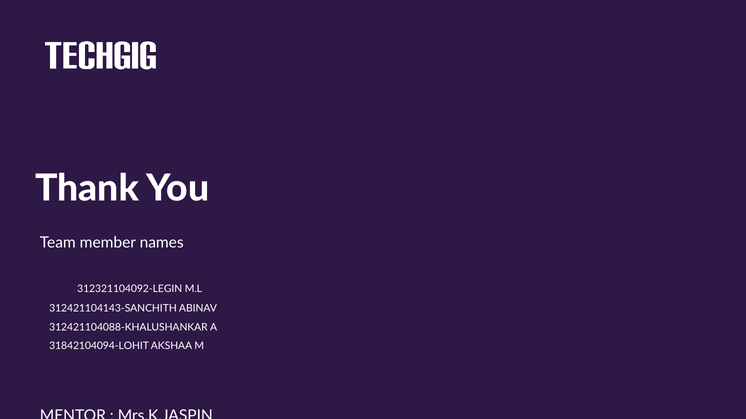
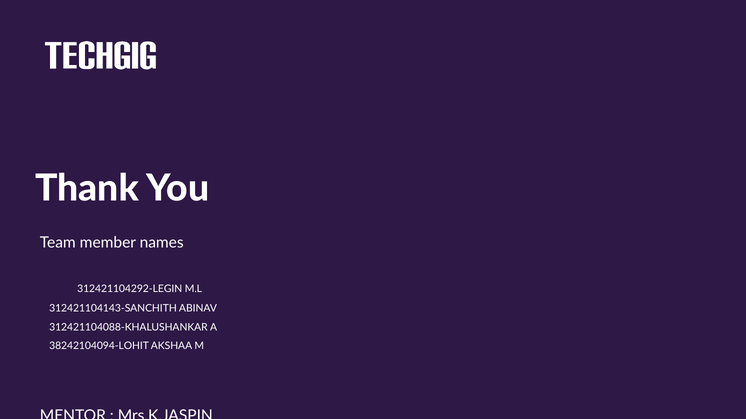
312321104092-LEGIN: 312321104092-LEGIN -> 312421104292-LEGIN
31842104094-LOHIT: 31842104094-LOHIT -> 38242104094-LOHIT
